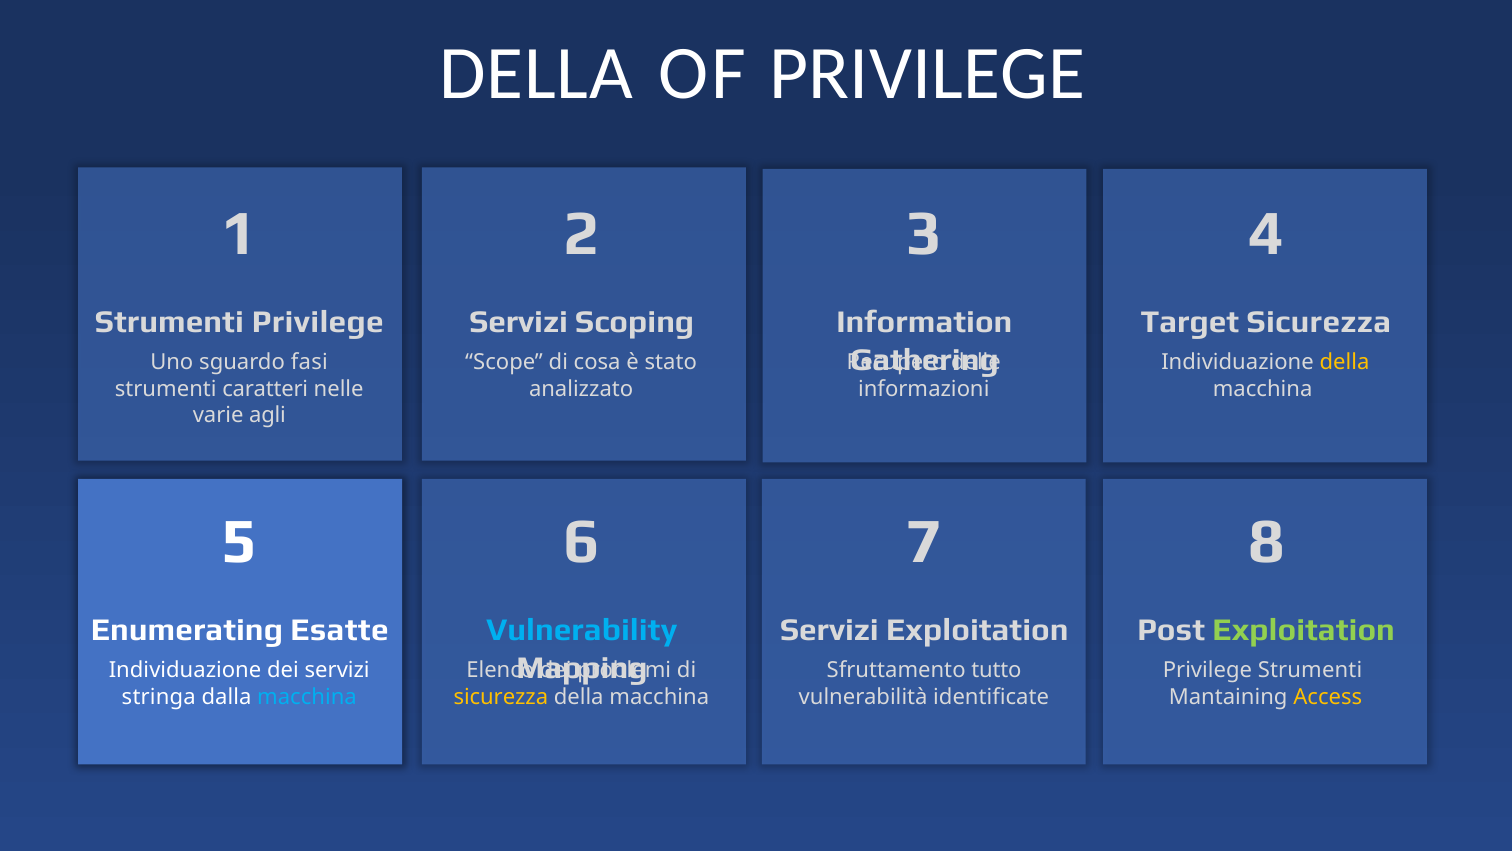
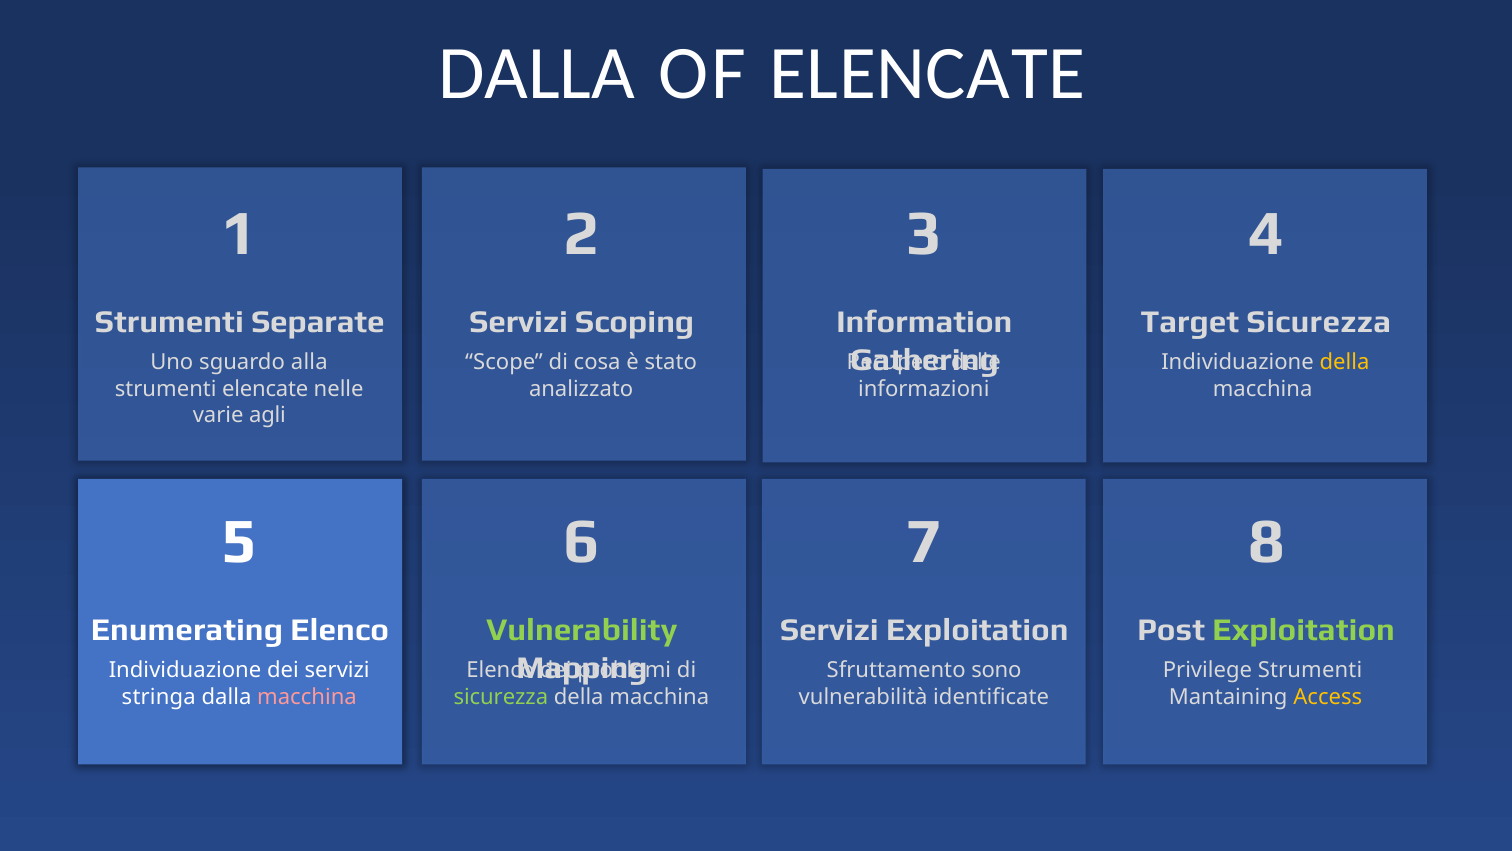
DELLA at (536, 73): DELLA -> DALLA
OF PRIVILEGE: PRIVILEGE -> ELENCATE
Strumenti Privilege: Privilege -> Separate
fasi: fasi -> alla
strumenti caratteri: caratteri -> elencate
Enumerating Esatte: Esatte -> Elenco
Vulnerability colour: light blue -> light green
tutto: tutto -> sono
macchina at (307, 697) colour: light blue -> pink
sicurezza at (501, 697) colour: yellow -> light green
